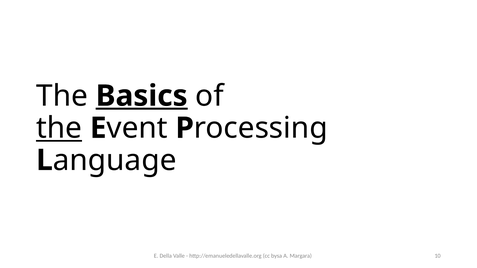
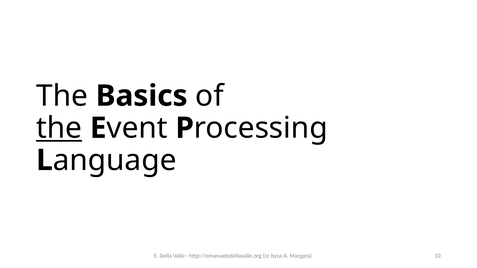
Basics underline: present -> none
